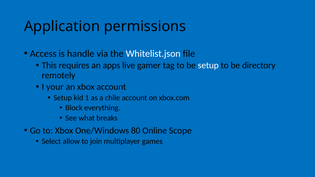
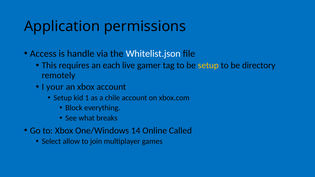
apps: apps -> each
setup at (208, 66) colour: white -> yellow
80: 80 -> 14
Scope: Scope -> Called
